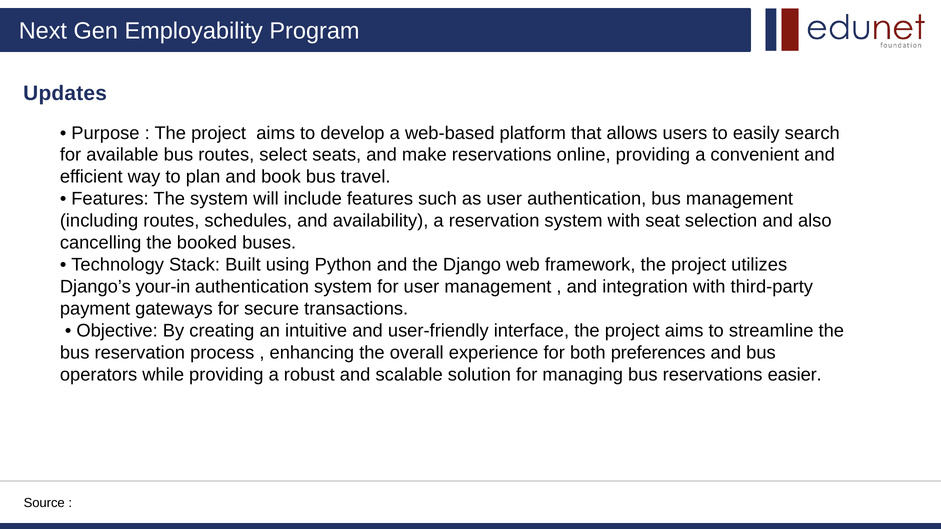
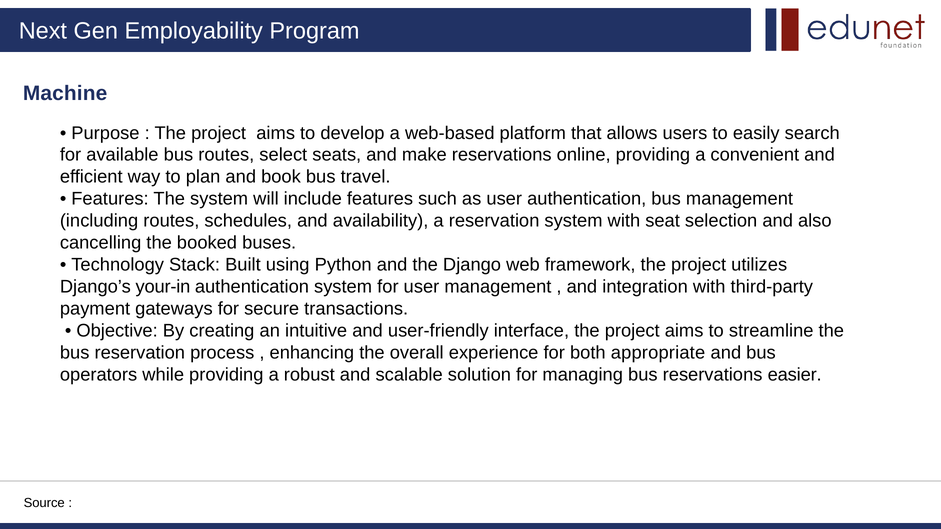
Updates: Updates -> Machine
preferences: preferences -> appropriate
